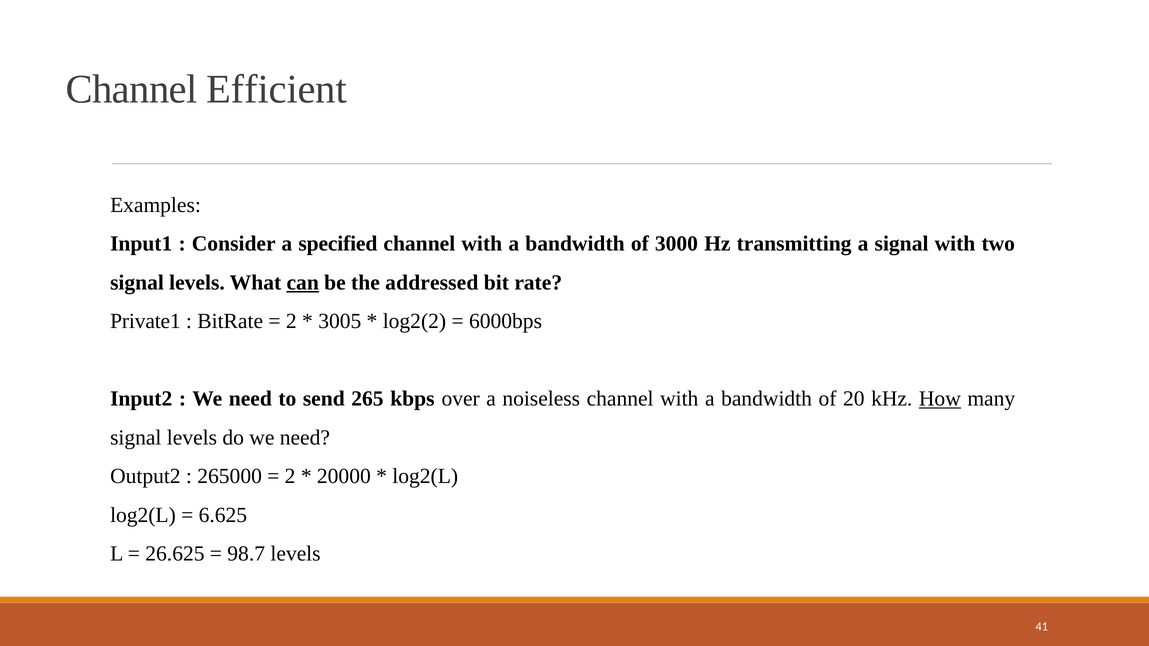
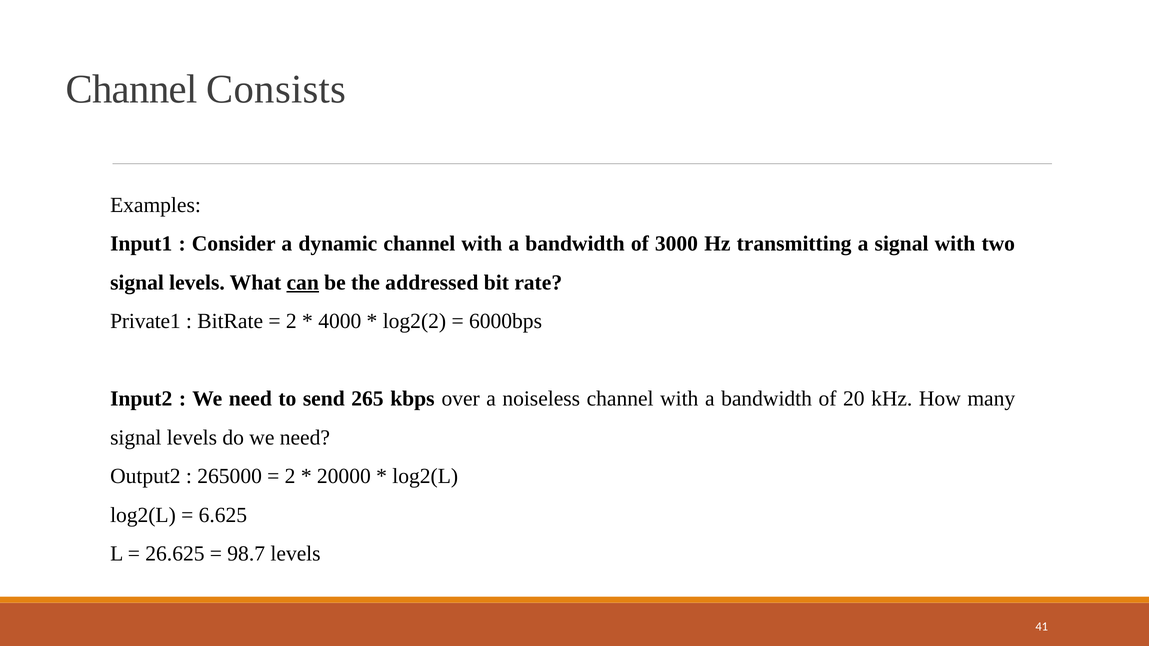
Efficient: Efficient -> Consists
specified: specified -> dynamic
3005: 3005 -> 4000
How underline: present -> none
